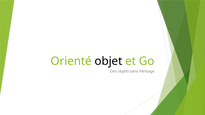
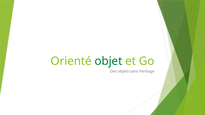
objet colour: black -> green
